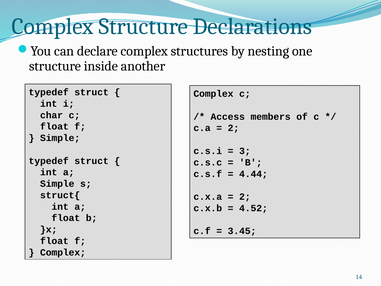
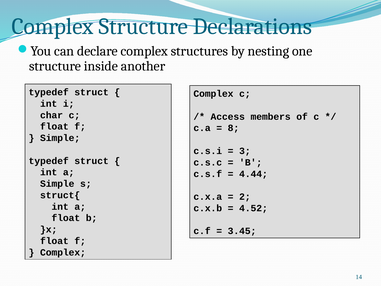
2 at (233, 128): 2 -> 8
